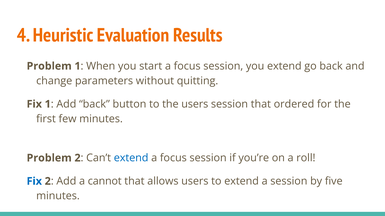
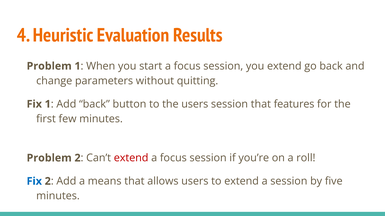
ordered: ordered -> features
extend at (131, 158) colour: blue -> red
cannot: cannot -> means
